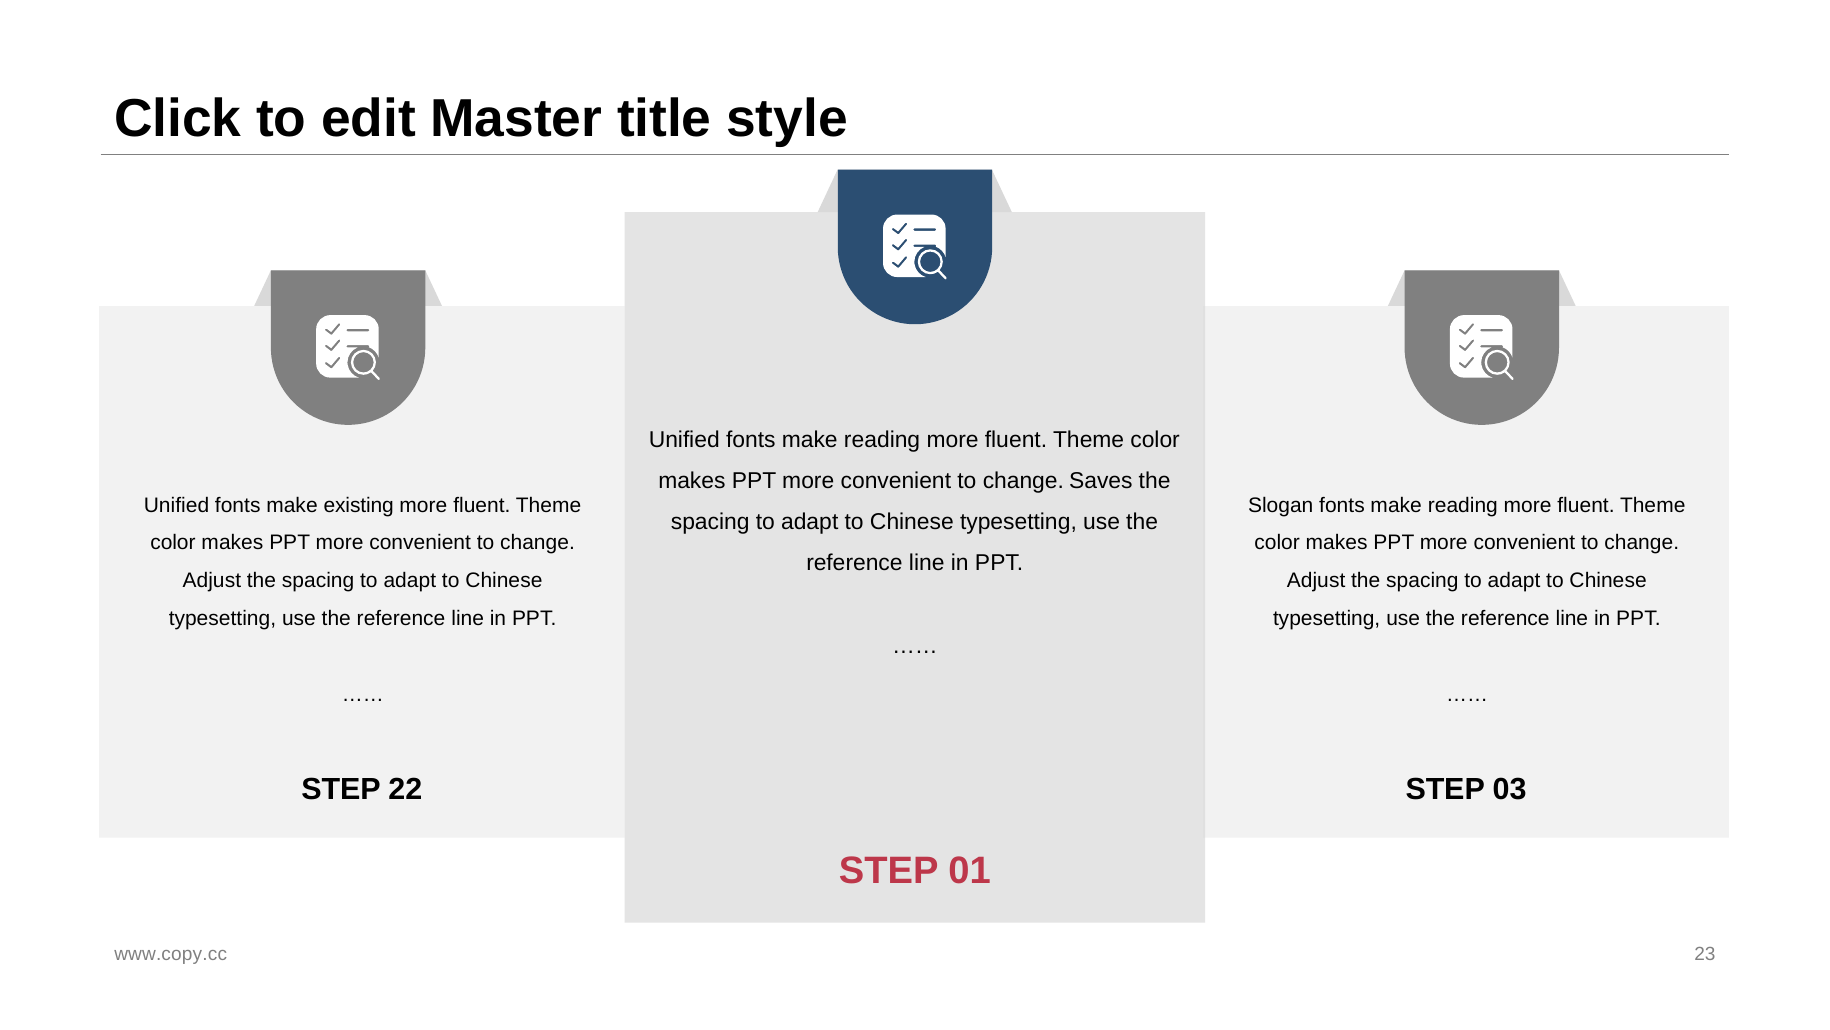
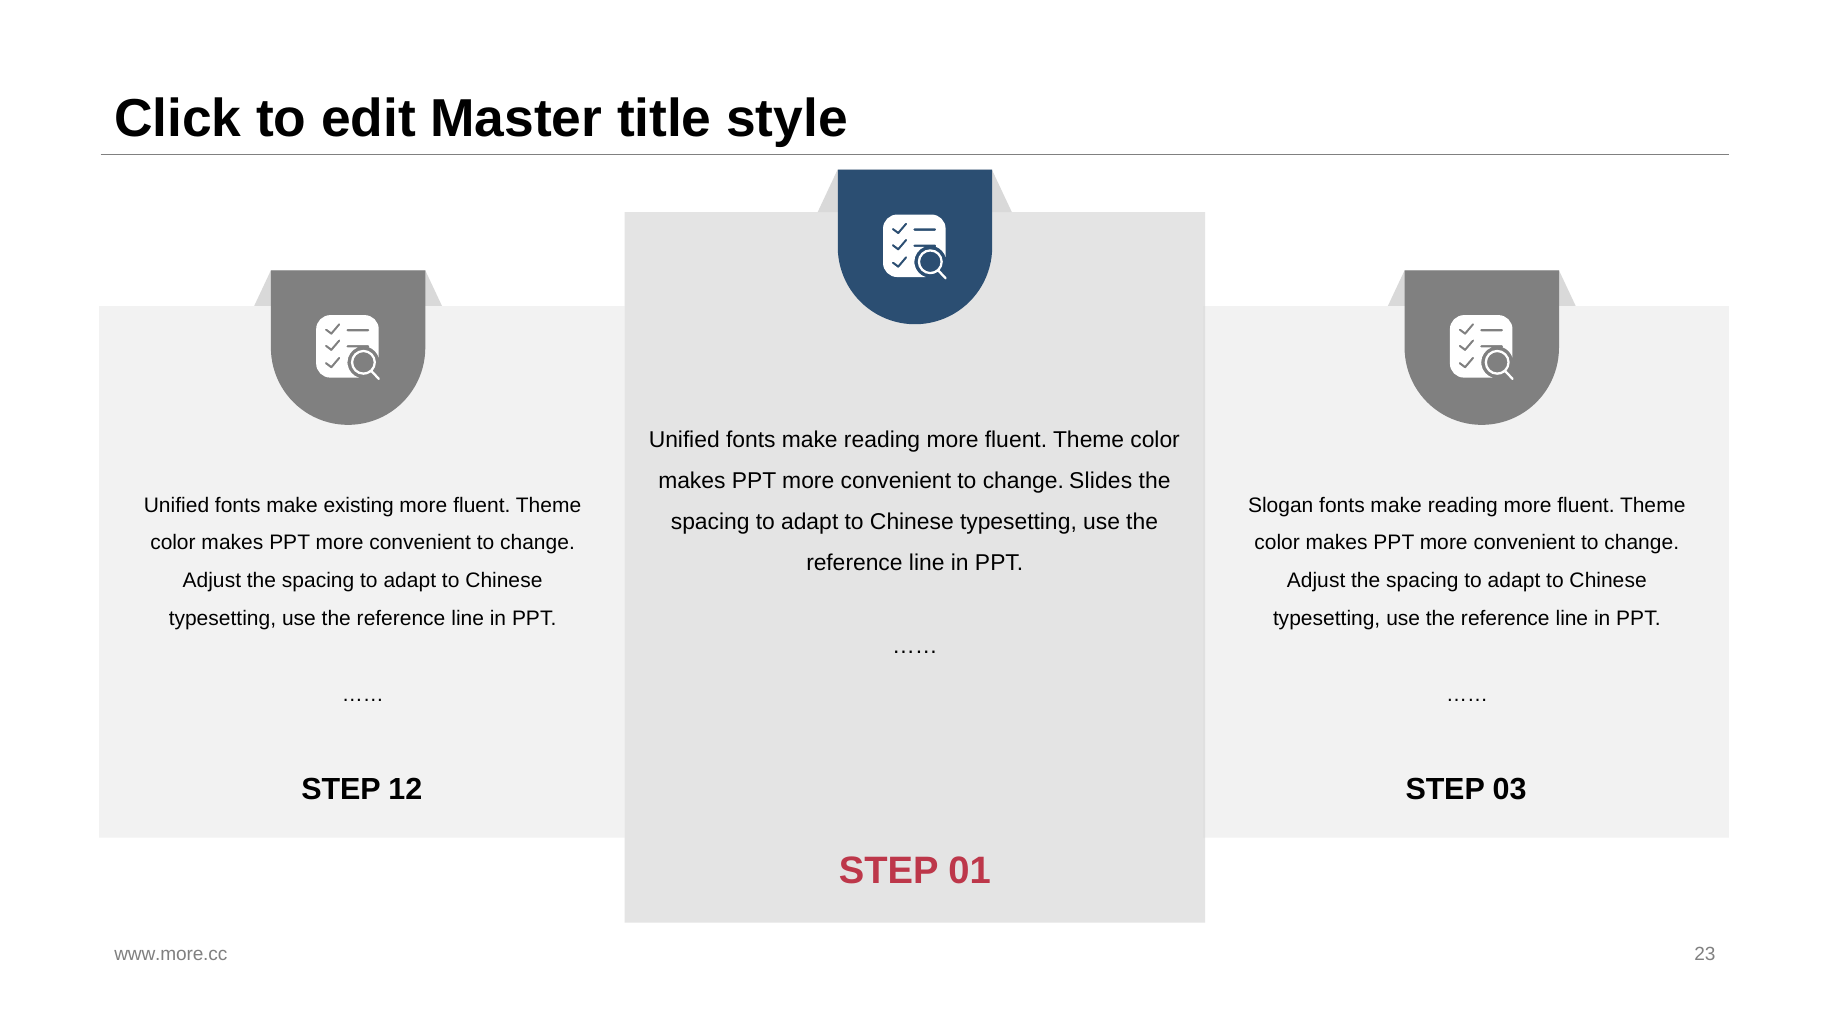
Saves: Saves -> Slides
22: 22 -> 12
www.copy.cc: www.copy.cc -> www.more.cc
